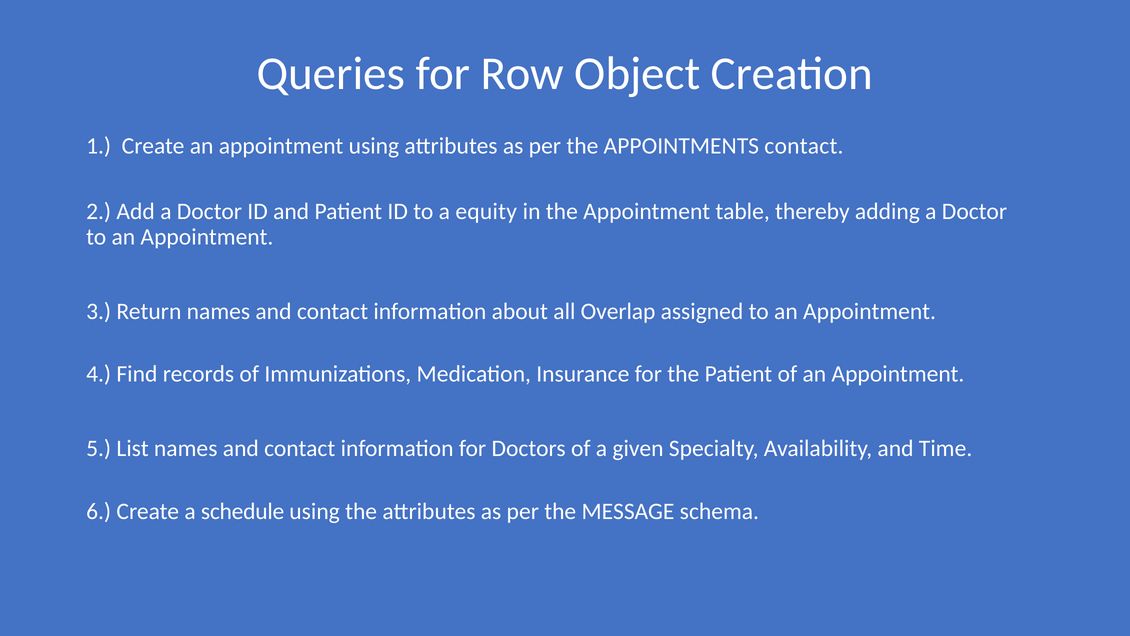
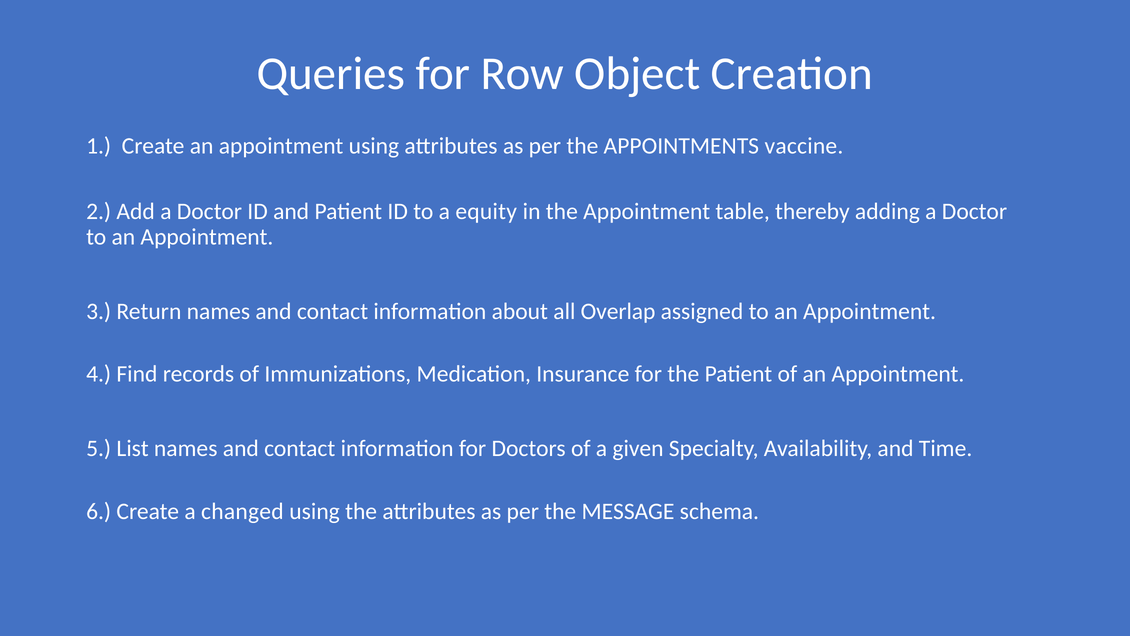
APPOINTMENTS contact: contact -> vaccine
schedule: schedule -> changed
